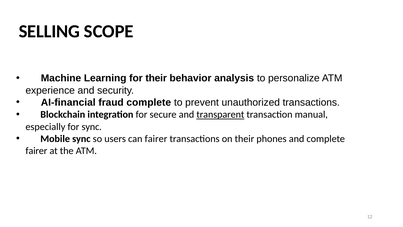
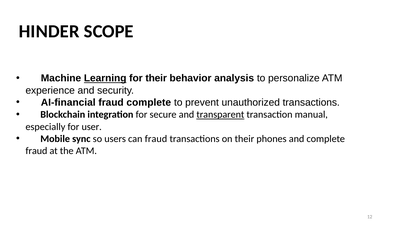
SELLING: SELLING -> HINDER
Learning underline: none -> present
for sync: sync -> user
can fairer: fairer -> fraud
fairer at (36, 151): fairer -> fraud
